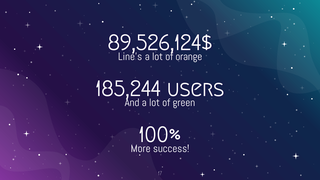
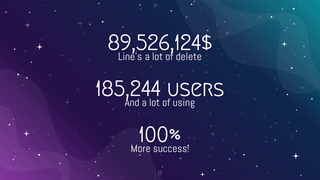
orange: orange -> delete
green: green -> using
